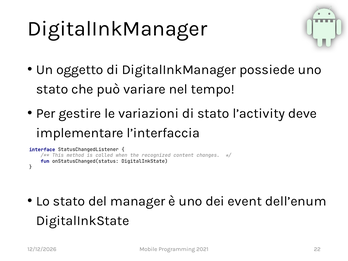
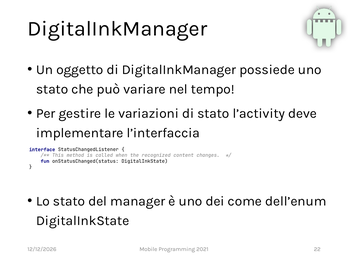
event: event -> come
